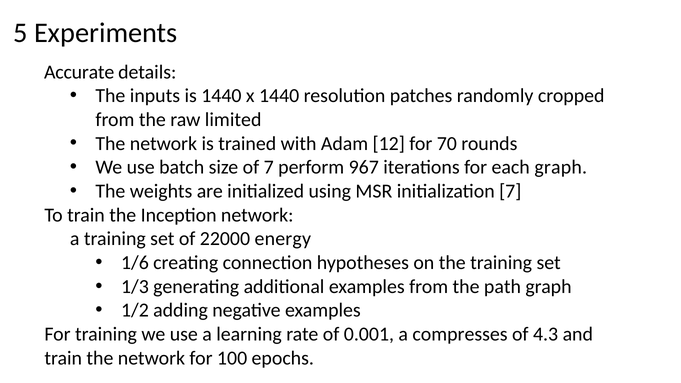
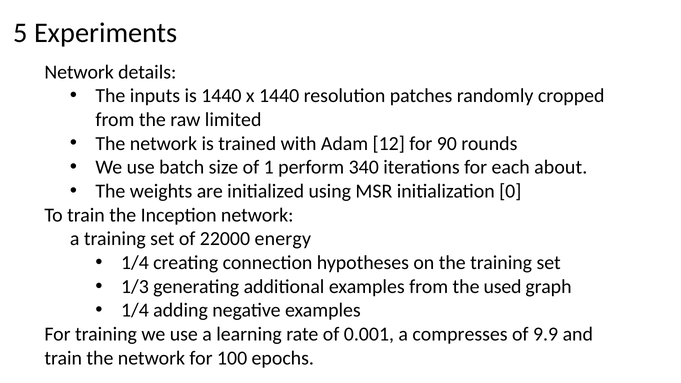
Accurate at (79, 72): Accurate -> Network
70: 70 -> 90
of 7: 7 -> 1
967: 967 -> 340
each graph: graph -> about
initialization 7: 7 -> 0
1/6 at (135, 263): 1/6 -> 1/4
path: path -> used
1/2 at (135, 310): 1/2 -> 1/4
4.3: 4.3 -> 9.9
